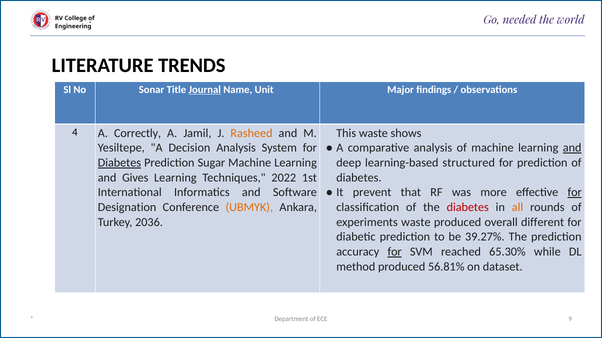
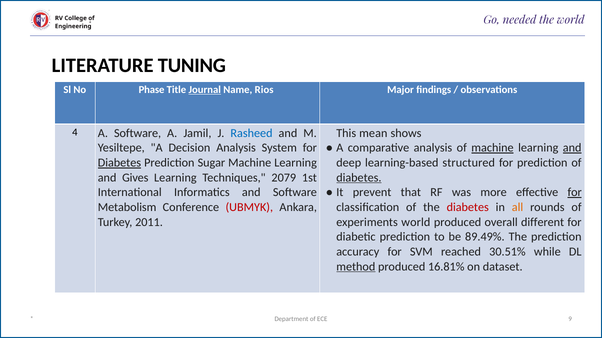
TRENDS: TRENDS -> TUNING
Sonar: Sonar -> Phase
Unit: Unit -> Rios
A Correctly: Correctly -> Software
Rasheed colour: orange -> blue
This waste: waste -> mean
machine at (492, 148) underline: none -> present
2022: 2022 -> 2079
diabetes at (359, 178) underline: none -> present
Designation: Designation -> Metabolism
UBMYK colour: orange -> red
2036: 2036 -> 2011
experiments waste: waste -> world
39.27%: 39.27% -> 89.49%
for at (395, 252) underline: present -> none
65.30%: 65.30% -> 30.51%
method underline: none -> present
56.81%: 56.81% -> 16.81%
